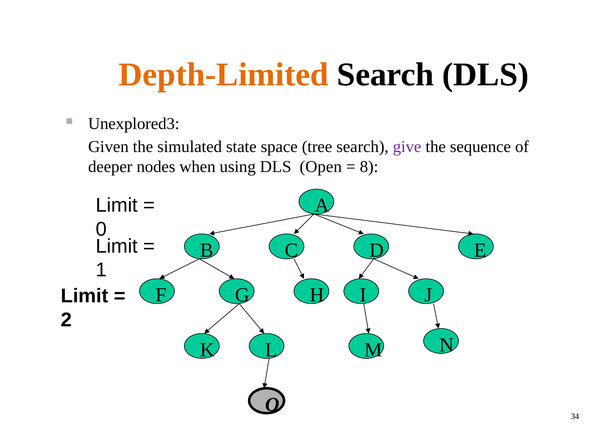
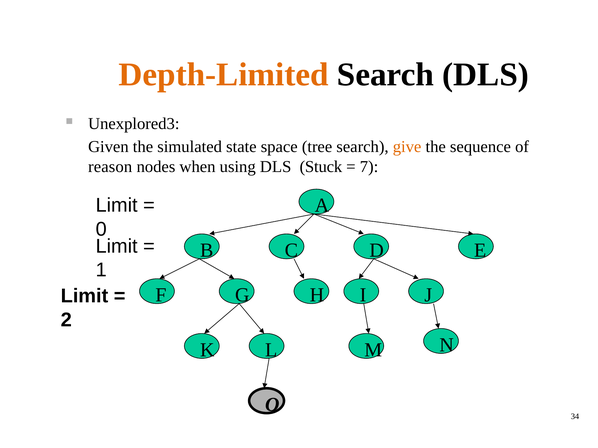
give colour: purple -> orange
deeper: deeper -> reason
Open: Open -> Stuck
8: 8 -> 7
